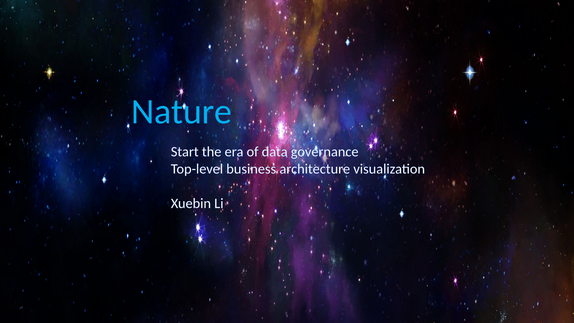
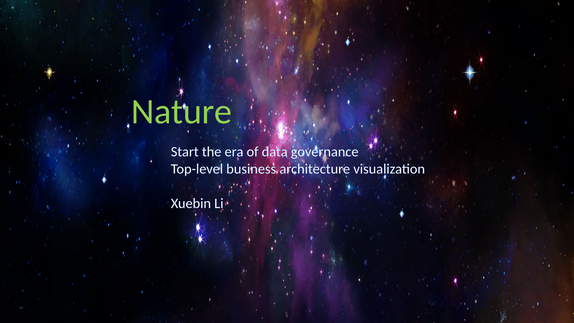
Nature colour: light blue -> light green
